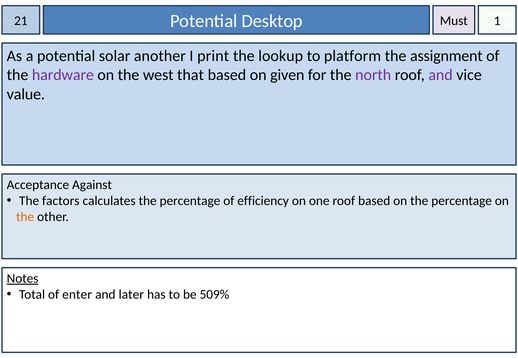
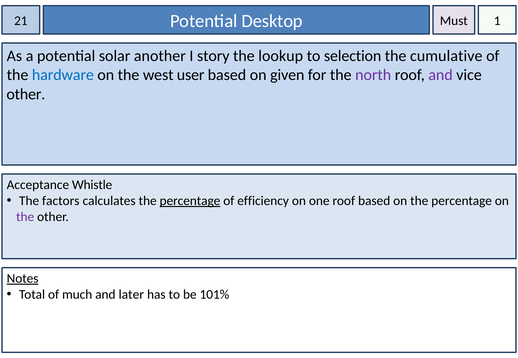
print: print -> story
platform: platform -> selection
assignment: assignment -> cumulative
hardware colour: purple -> blue
that: that -> user
value at (26, 94): value -> other
Against: Against -> Whistle
percentage at (190, 201) underline: none -> present
the at (25, 217) colour: orange -> purple
enter: enter -> much
509%: 509% -> 101%
